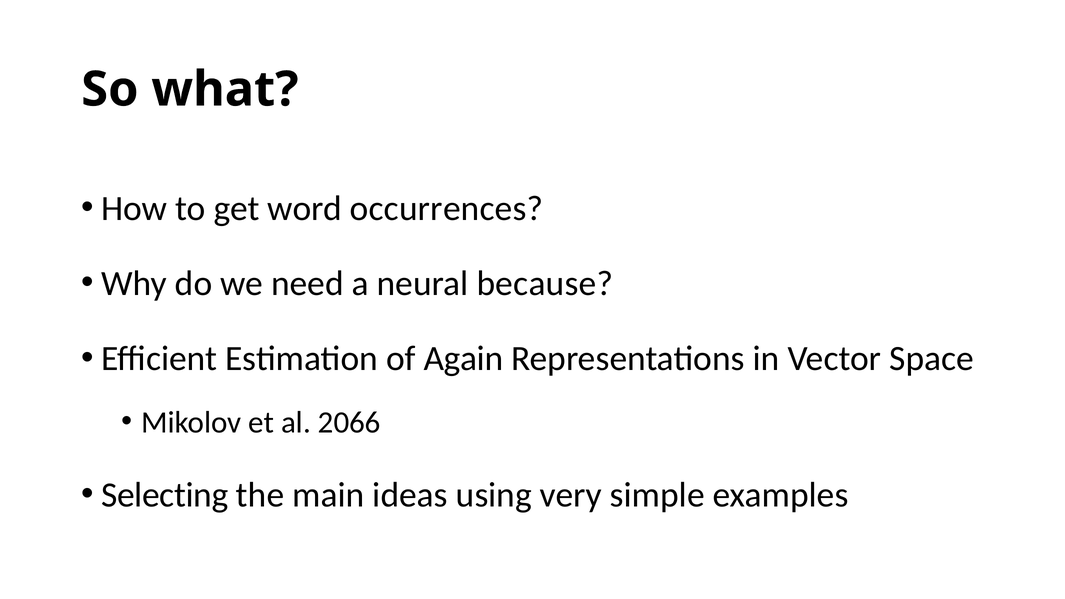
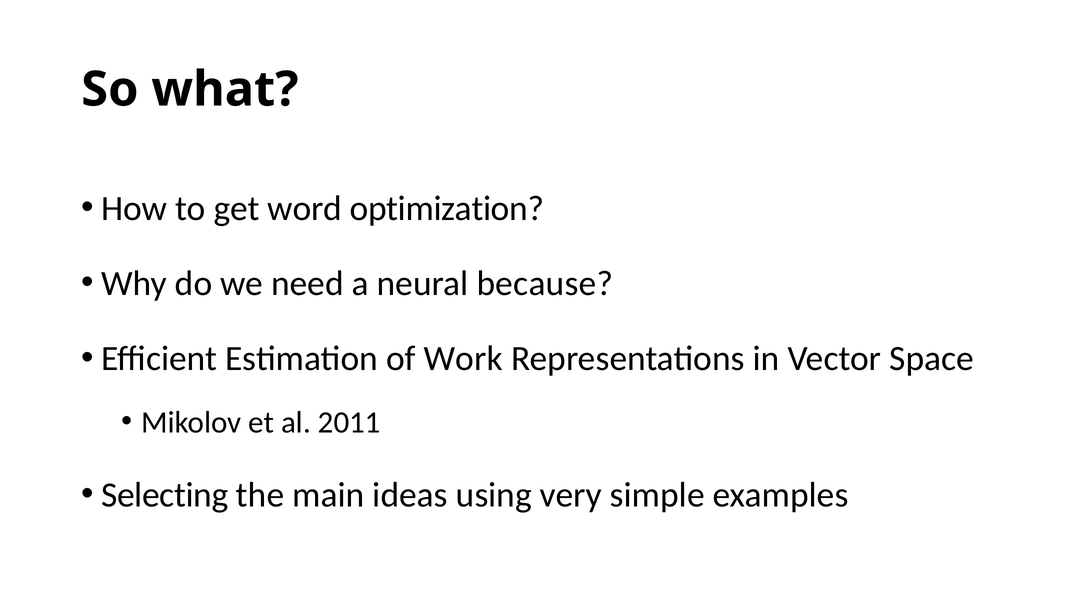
occurrences: occurrences -> optimization
Again: Again -> Work
2066: 2066 -> 2011
